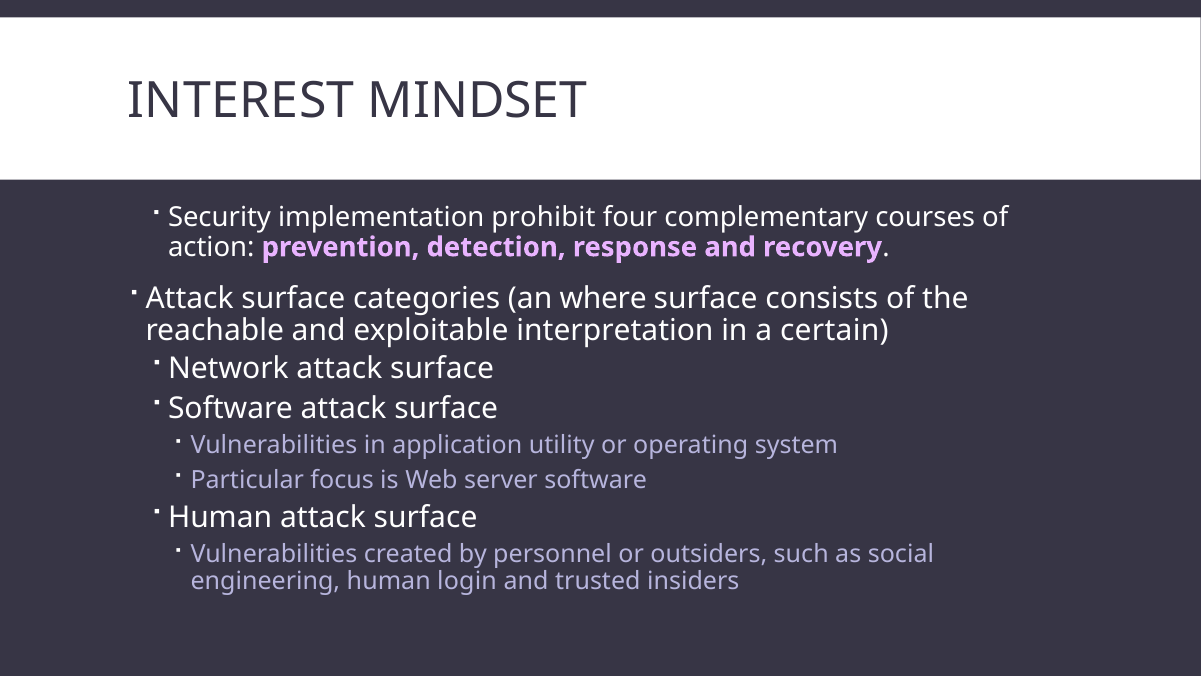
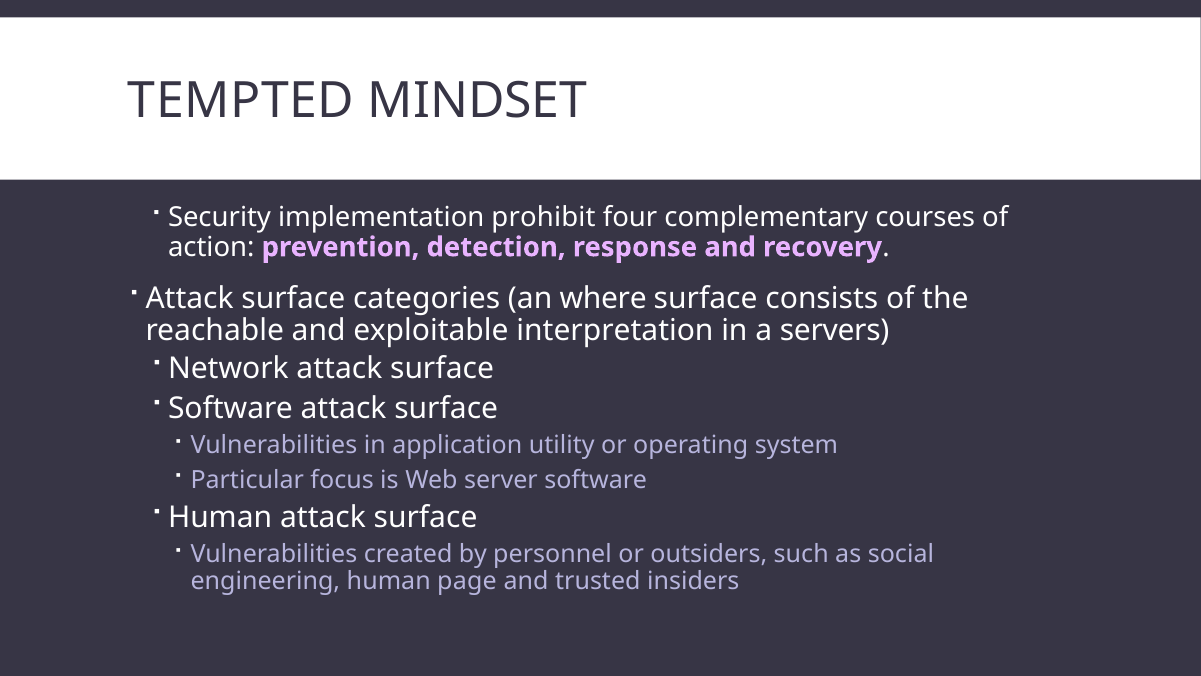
INTEREST: INTEREST -> TEMPTED
certain: certain -> servers
login: login -> page
